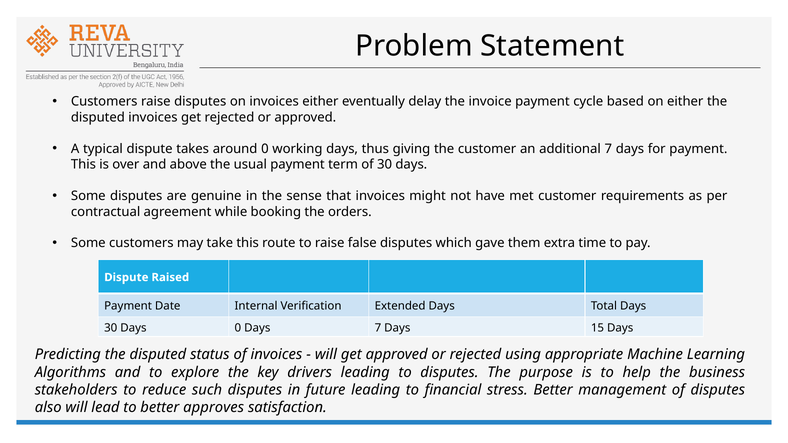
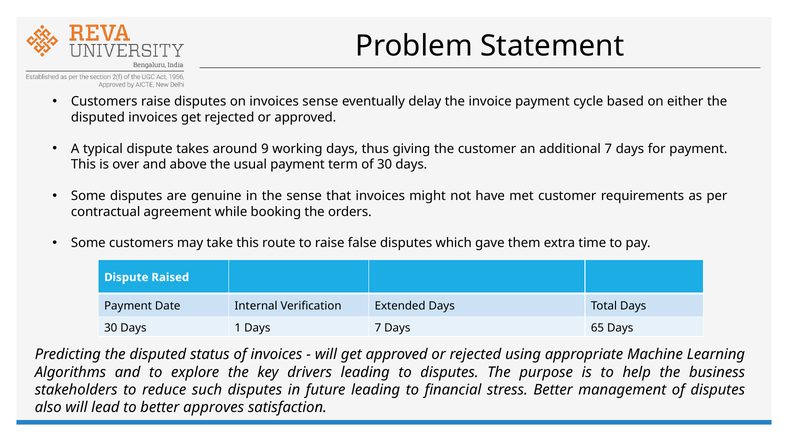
invoices either: either -> sense
around 0: 0 -> 9
Days 0: 0 -> 1
15: 15 -> 65
